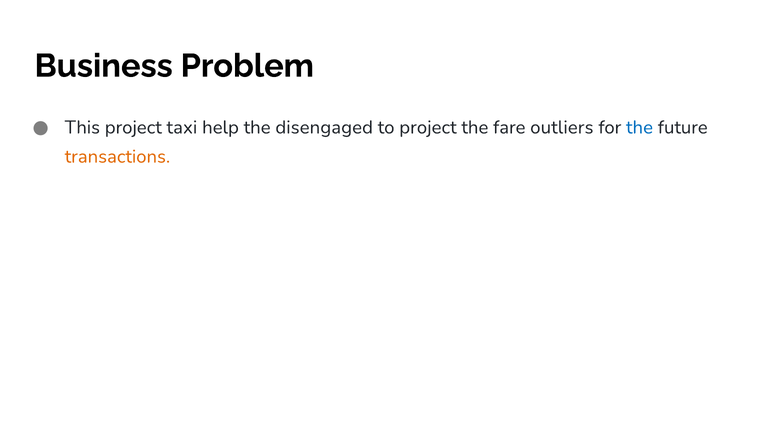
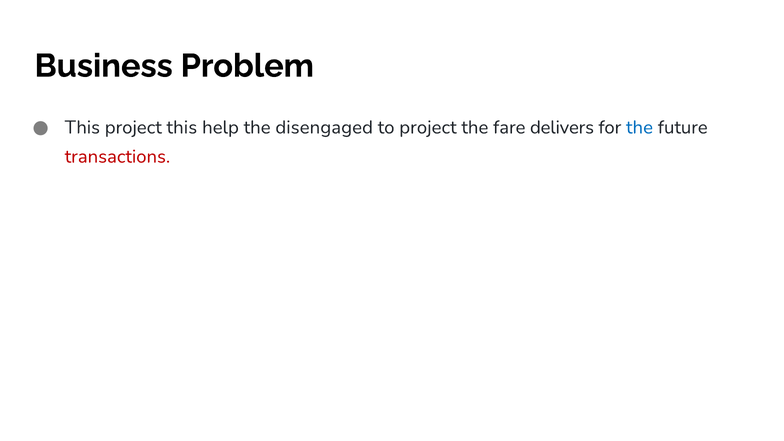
project taxi: taxi -> this
outliers: outliers -> delivers
transactions colour: orange -> red
